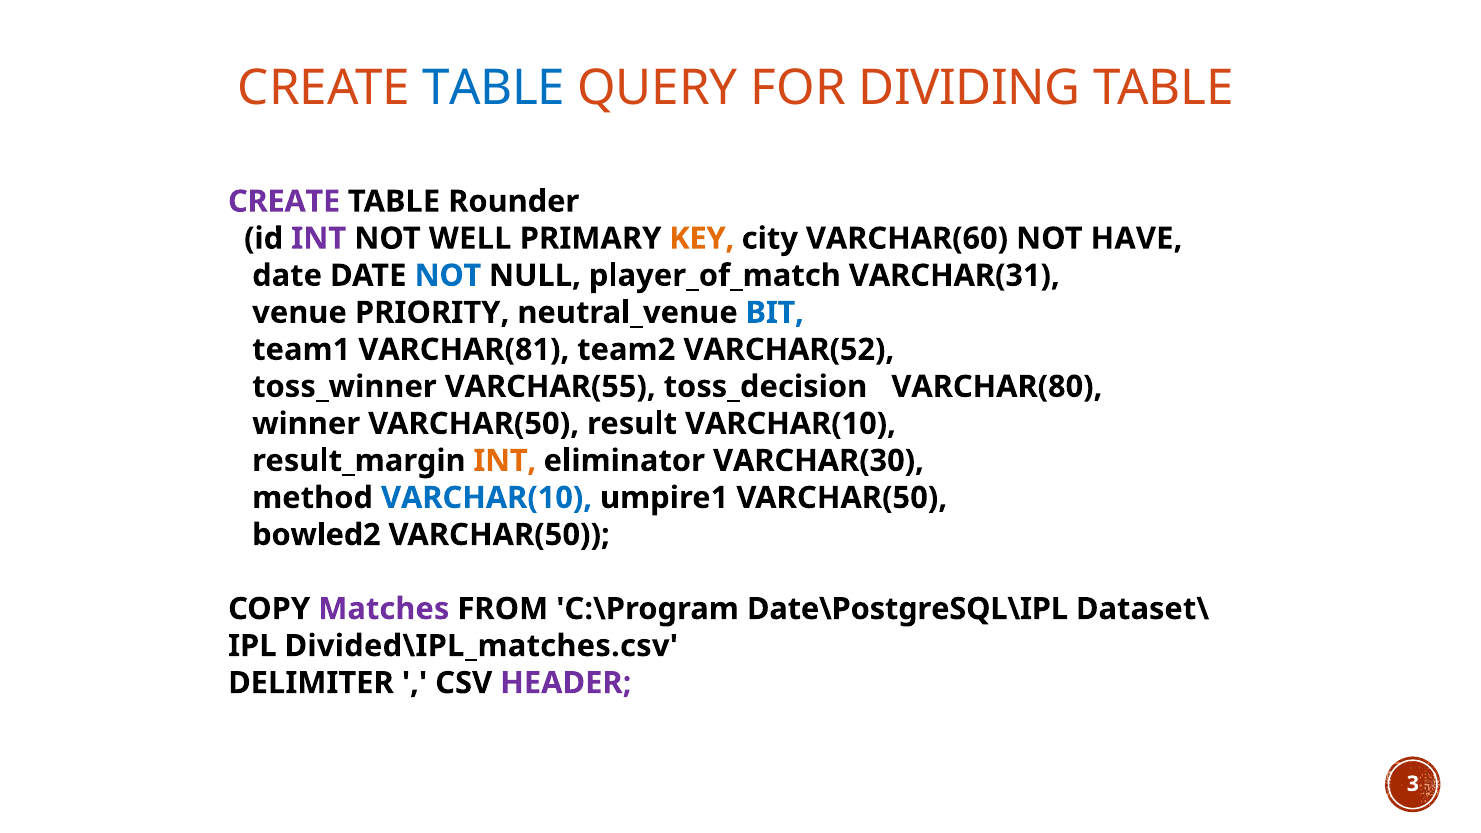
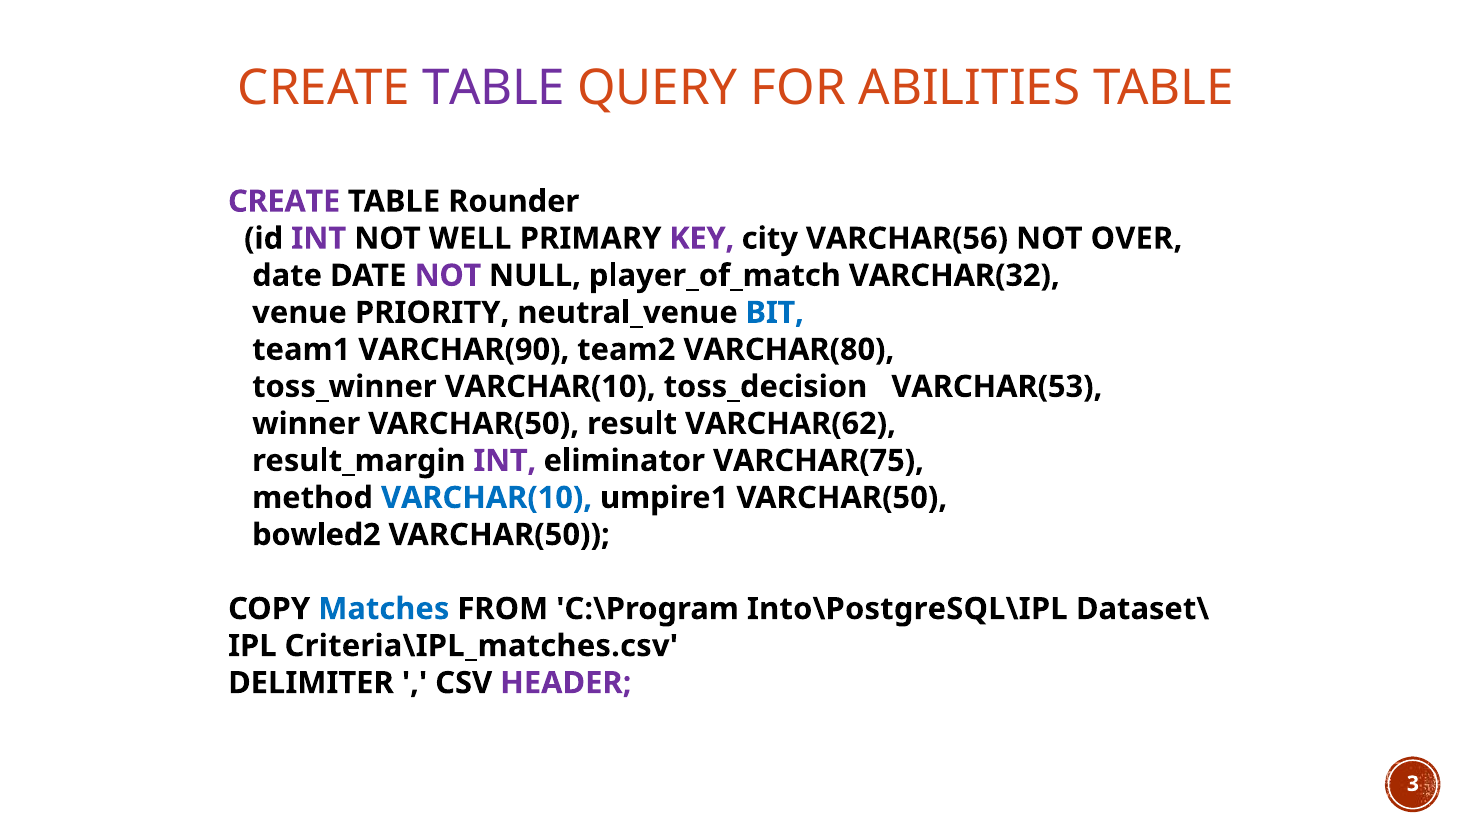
TABLE at (494, 88) colour: blue -> purple
DIVIDING: DIVIDING -> ABILITIES
KEY colour: orange -> purple
VARCHAR(60: VARCHAR(60 -> VARCHAR(56
HAVE: HAVE -> OVER
NOT at (448, 276) colour: blue -> purple
VARCHAR(31: VARCHAR(31 -> VARCHAR(32
VARCHAR(81: VARCHAR(81 -> VARCHAR(90
VARCHAR(52: VARCHAR(52 -> VARCHAR(80
toss_winner VARCHAR(55: VARCHAR(55 -> VARCHAR(10
VARCHAR(80: VARCHAR(80 -> VARCHAR(53
result VARCHAR(10: VARCHAR(10 -> VARCHAR(62
INT at (505, 461) colour: orange -> purple
VARCHAR(30: VARCHAR(30 -> VARCHAR(75
Matches colour: purple -> blue
Date\PostgreSQL\IPL: Date\PostgreSQL\IPL -> Into\PostgreSQL\IPL
Divided\IPL_matches.csv: Divided\IPL_matches.csv -> Criteria\IPL_matches.csv
